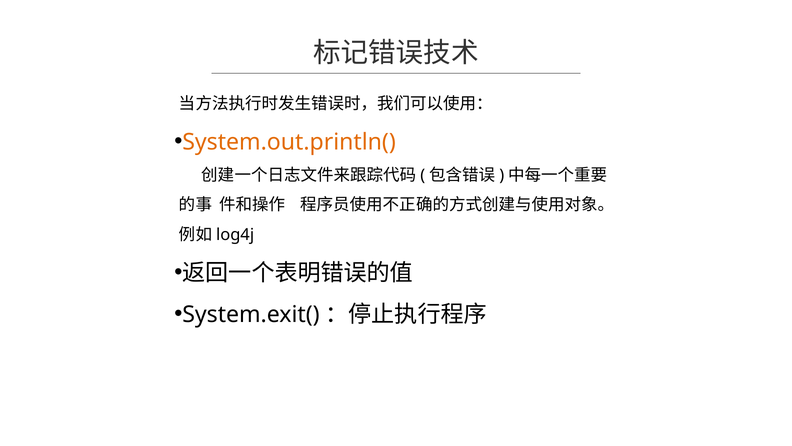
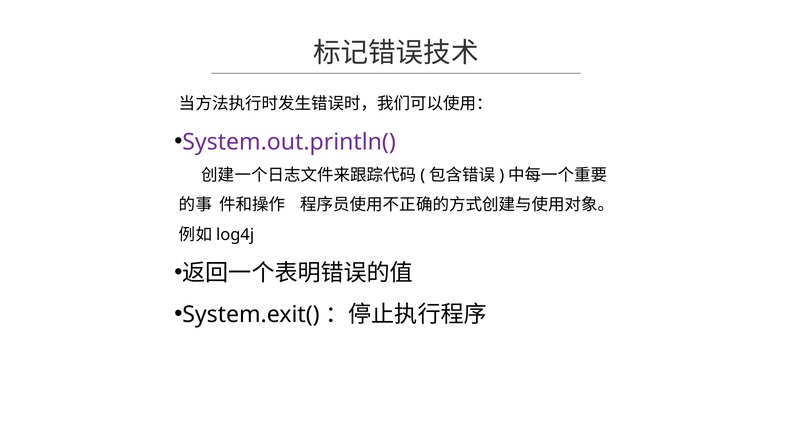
System.out.println( colour: orange -> purple
